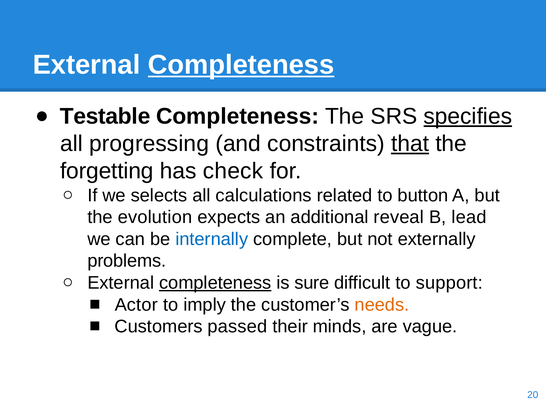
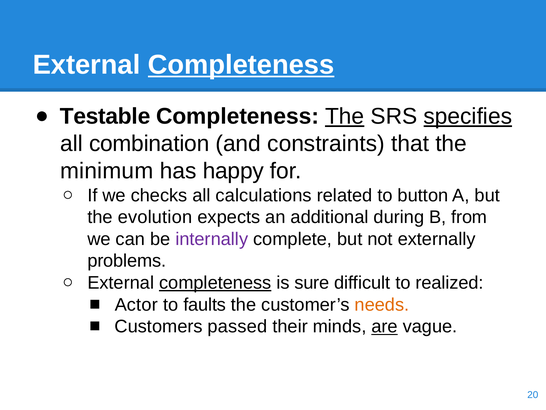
The at (345, 116) underline: none -> present
progressing: progressing -> combination
that underline: present -> none
forgetting: forgetting -> minimum
check: check -> happy
selects: selects -> checks
reveal: reveal -> during
lead: lead -> from
internally colour: blue -> purple
support: support -> realized
imply: imply -> faults
are underline: none -> present
